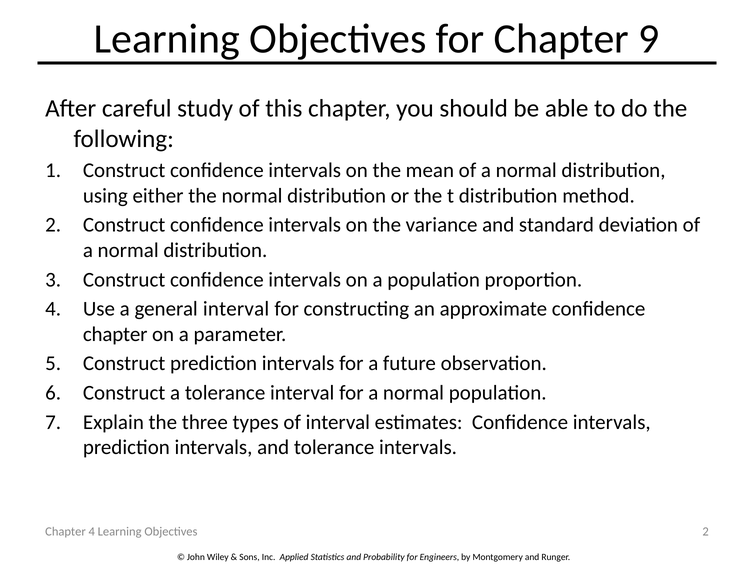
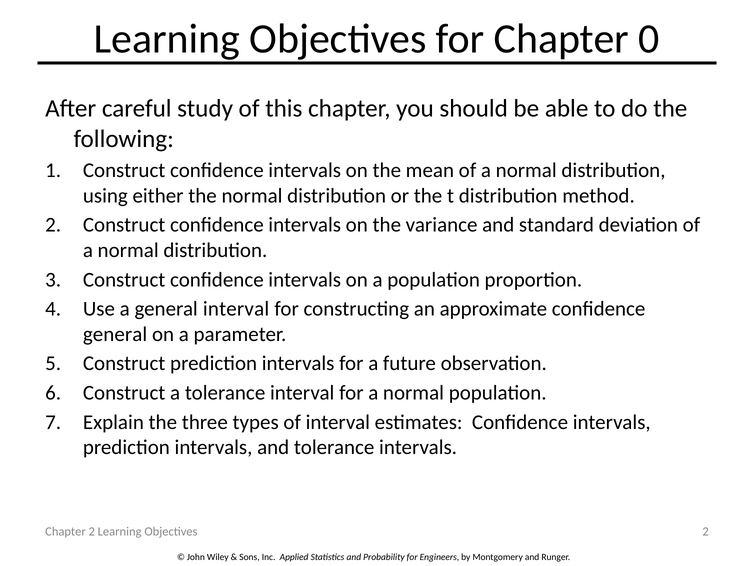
9: 9 -> 0
chapter at (115, 334): chapter -> general
Chapter 4: 4 -> 2
